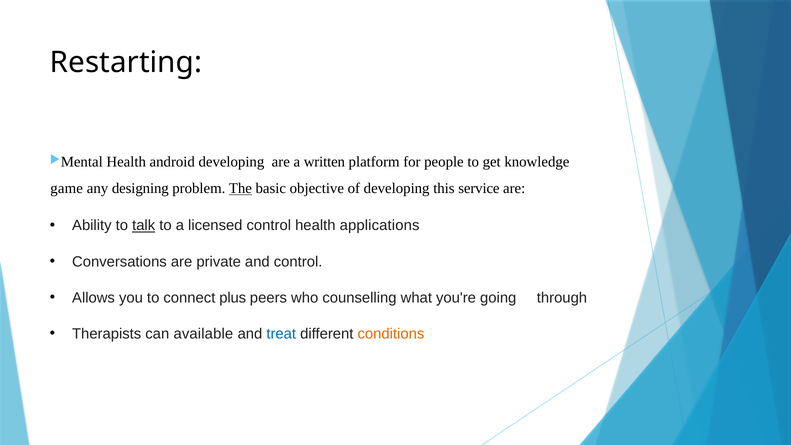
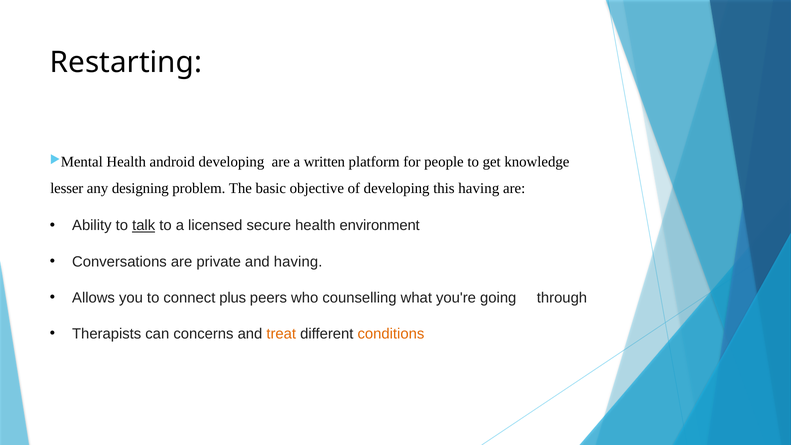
game: game -> lesser
The underline: present -> none
this service: service -> having
licensed control: control -> secure
applications: applications -> environment
and control: control -> having
available: available -> concerns
treat colour: blue -> orange
